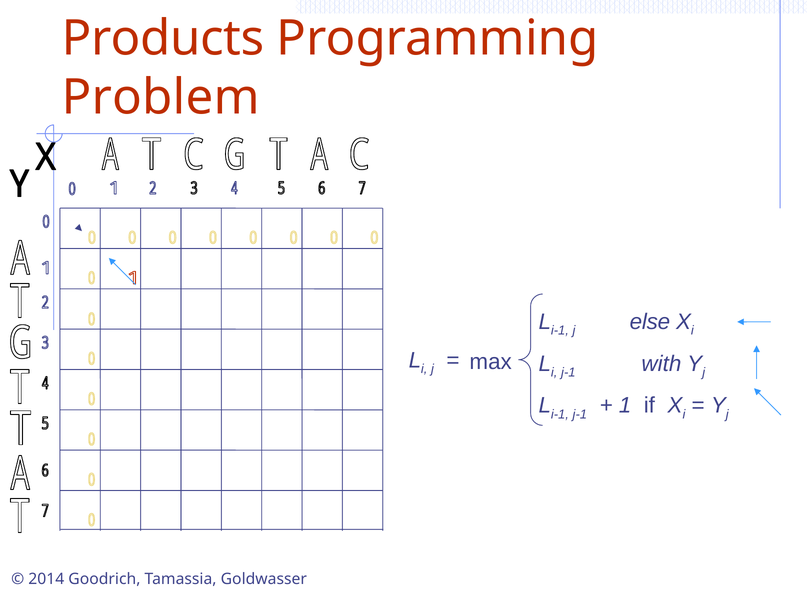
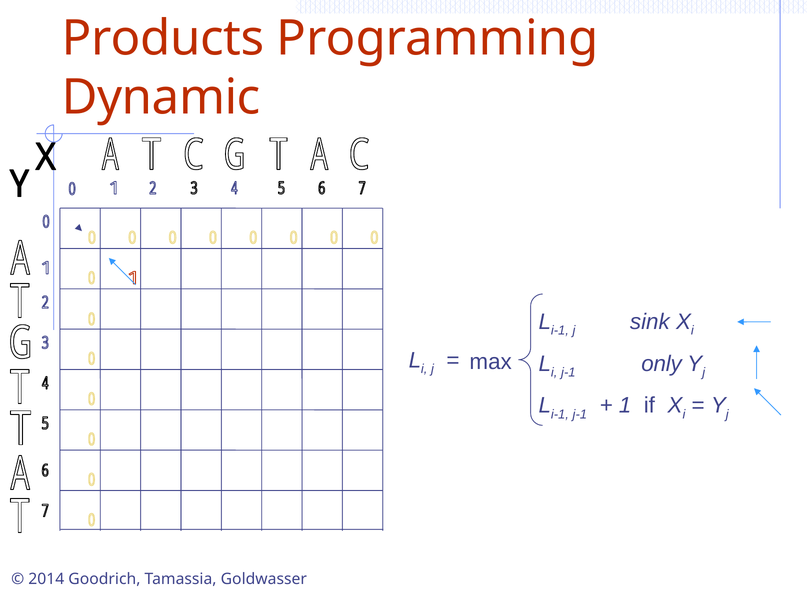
Problem: Problem -> Dynamic
else: else -> sink
with: with -> only
